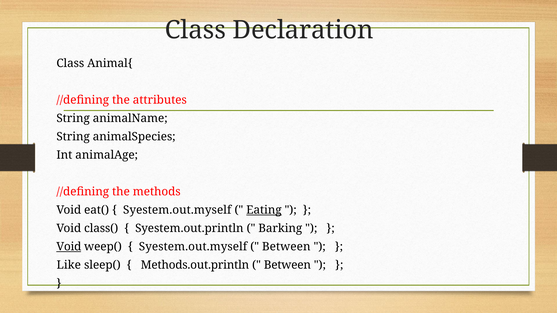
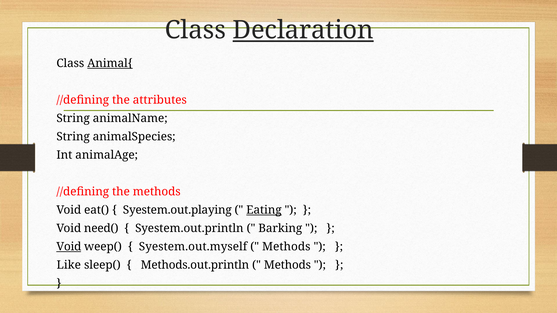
Declaration underline: none -> present
Animal{ underline: none -> present
Syestem.out.myself at (177, 210): Syestem.out.myself -> Syestem.out.playing
class(: class( -> need(
Between at (286, 247): Between -> Methods
Between at (287, 265): Between -> Methods
